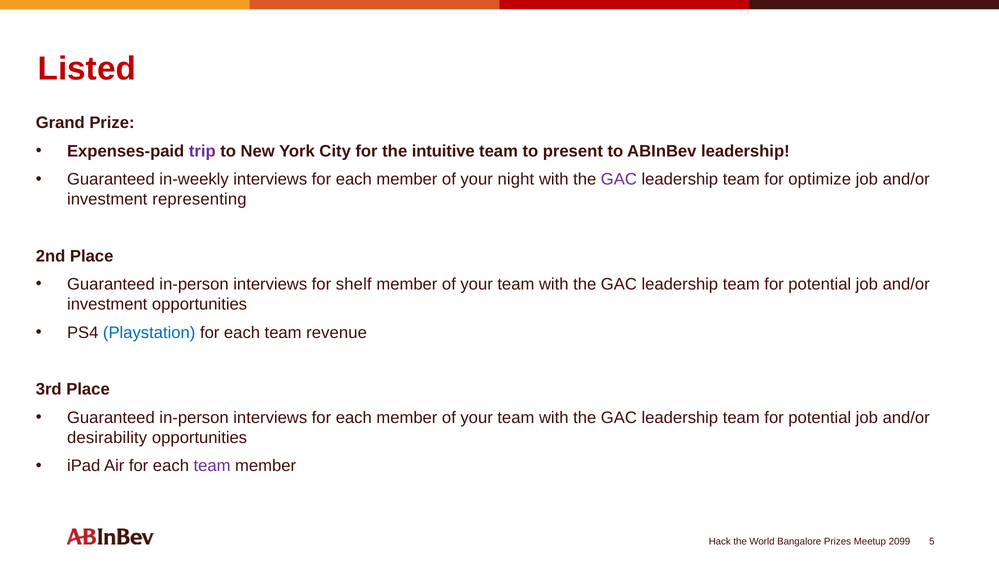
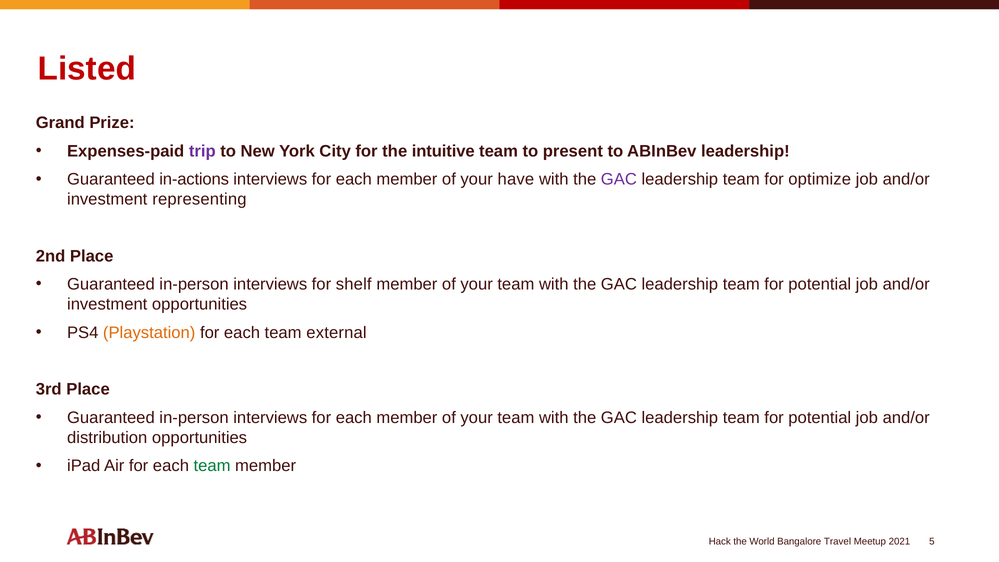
in-weekly: in-weekly -> in-actions
night: night -> have
Playstation colour: blue -> orange
revenue: revenue -> external
desirability: desirability -> distribution
team at (212, 466) colour: purple -> green
Prizes: Prizes -> Travel
2099: 2099 -> 2021
